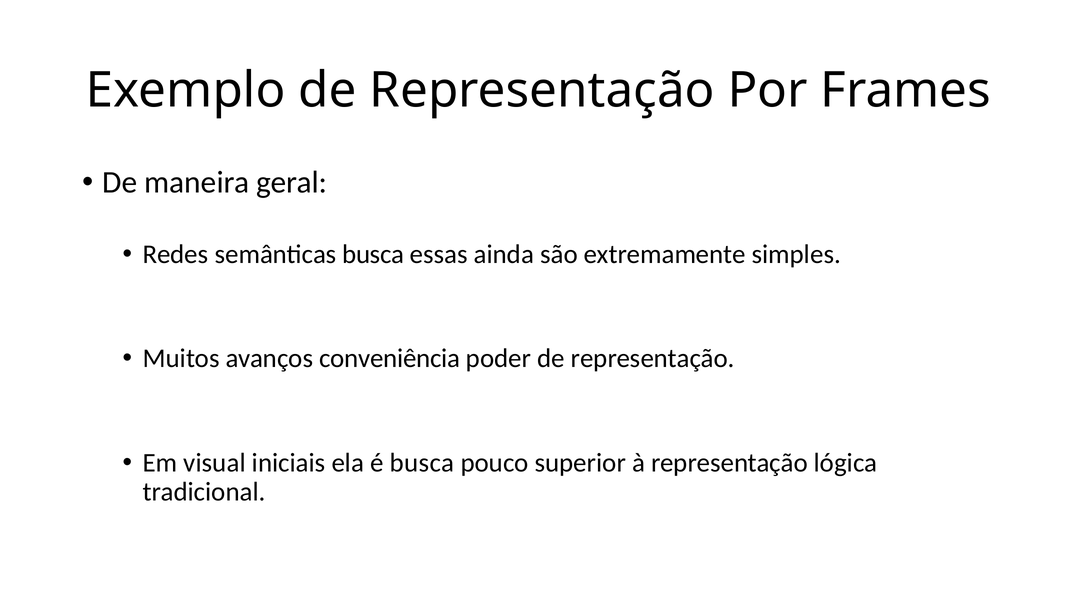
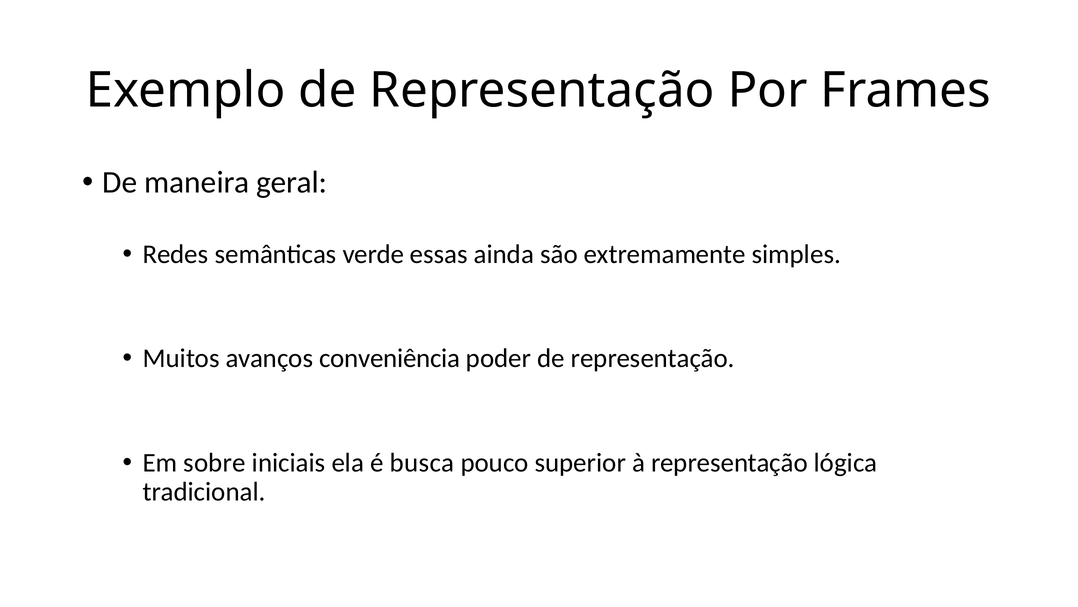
semânticas busca: busca -> verde
visual: visual -> sobre
